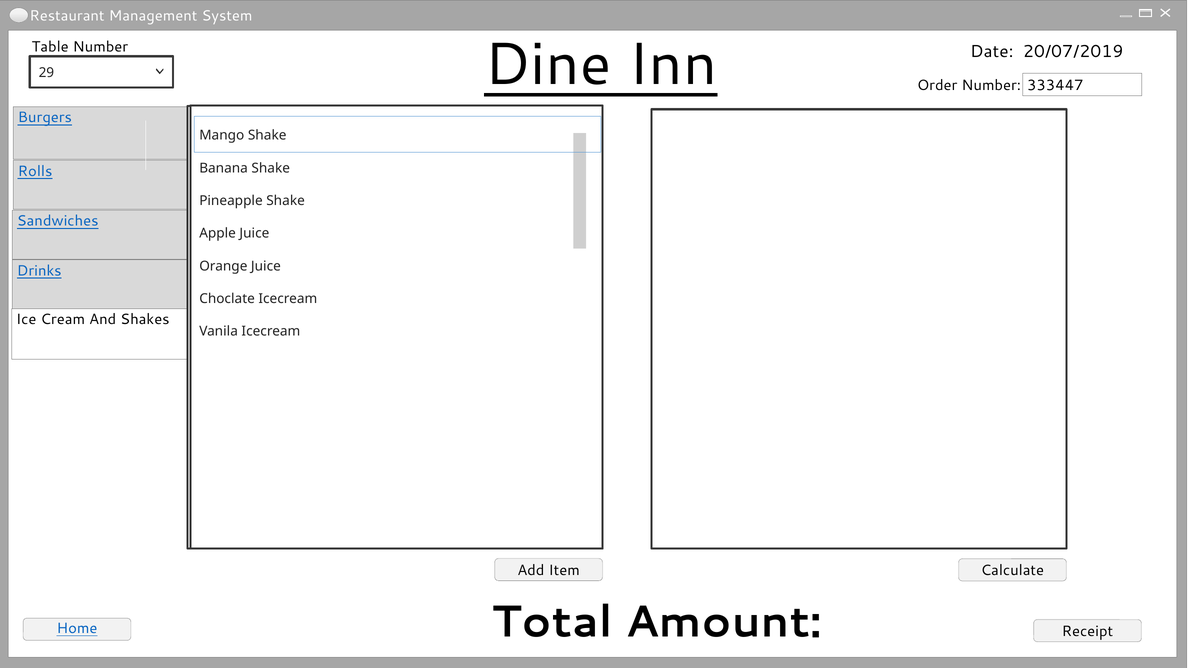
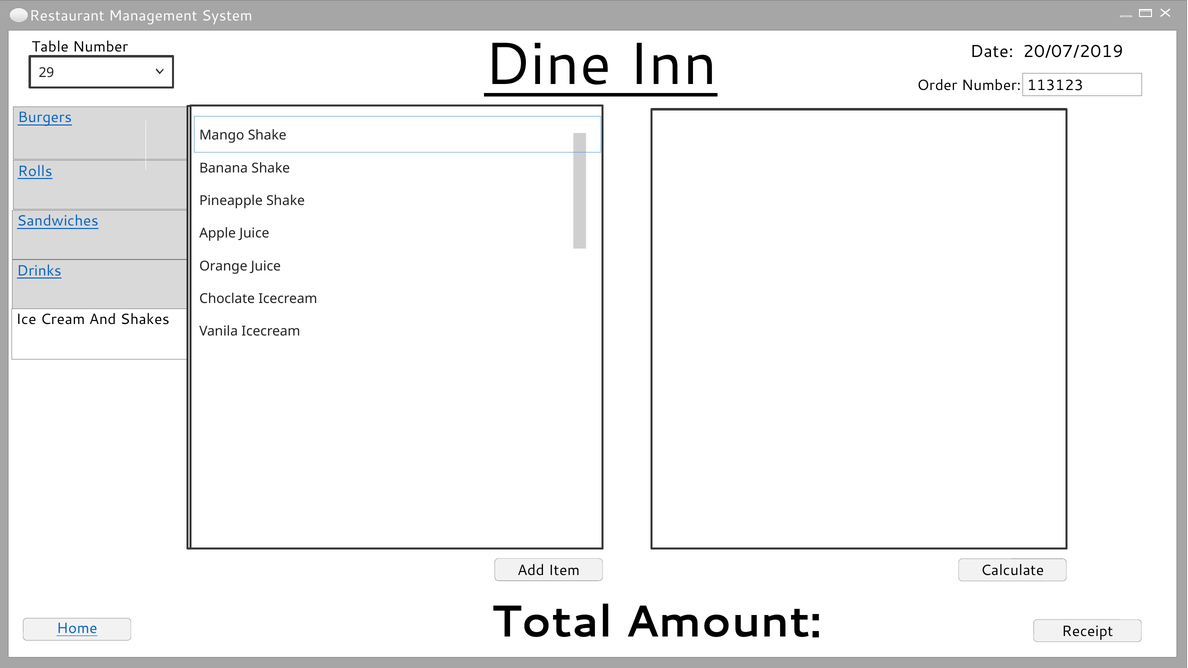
333447: 333447 -> 113123
